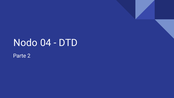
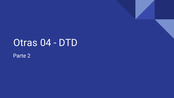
Nodo: Nodo -> Otras
